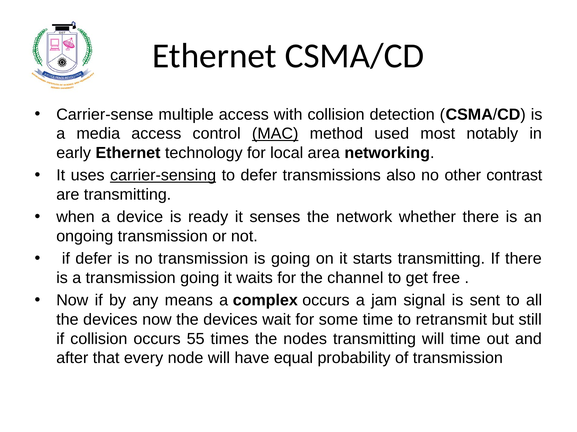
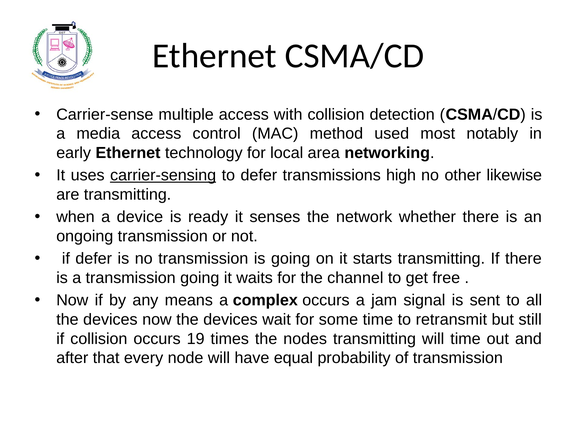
MAC underline: present -> none
also: also -> high
contrast: contrast -> likewise
55: 55 -> 19
